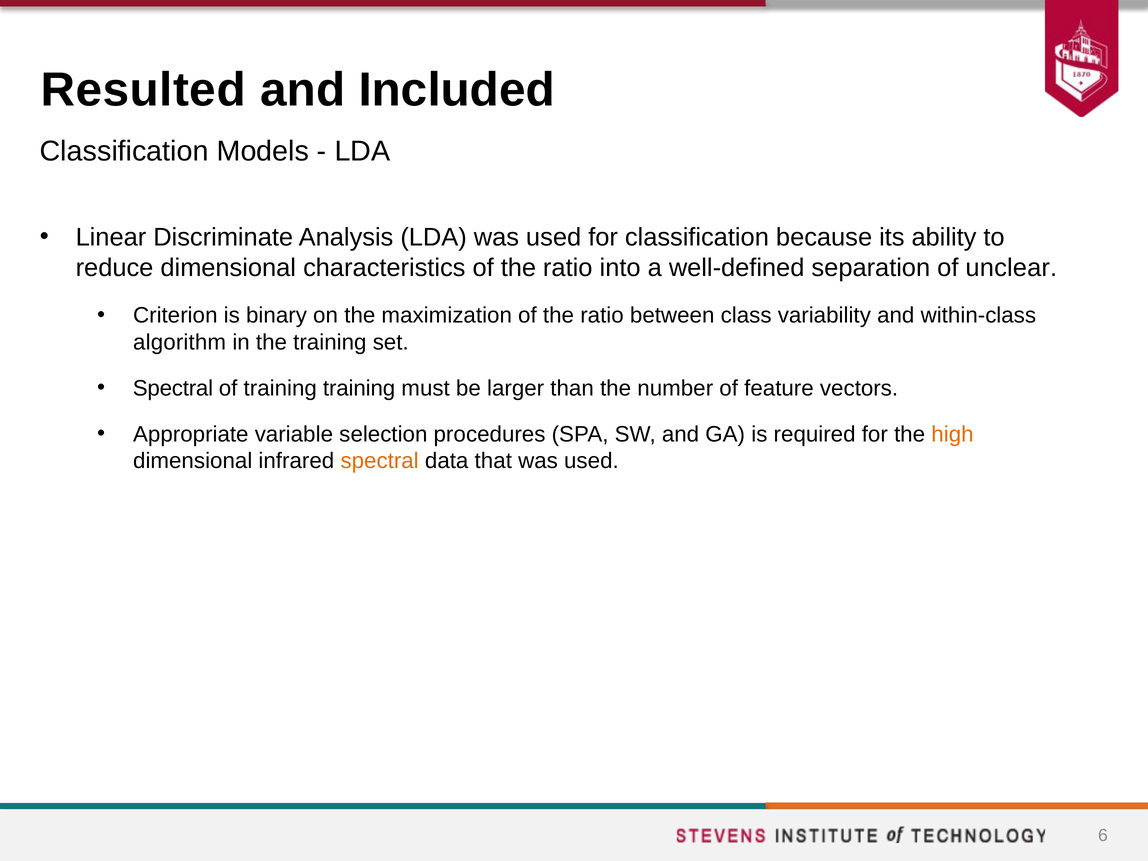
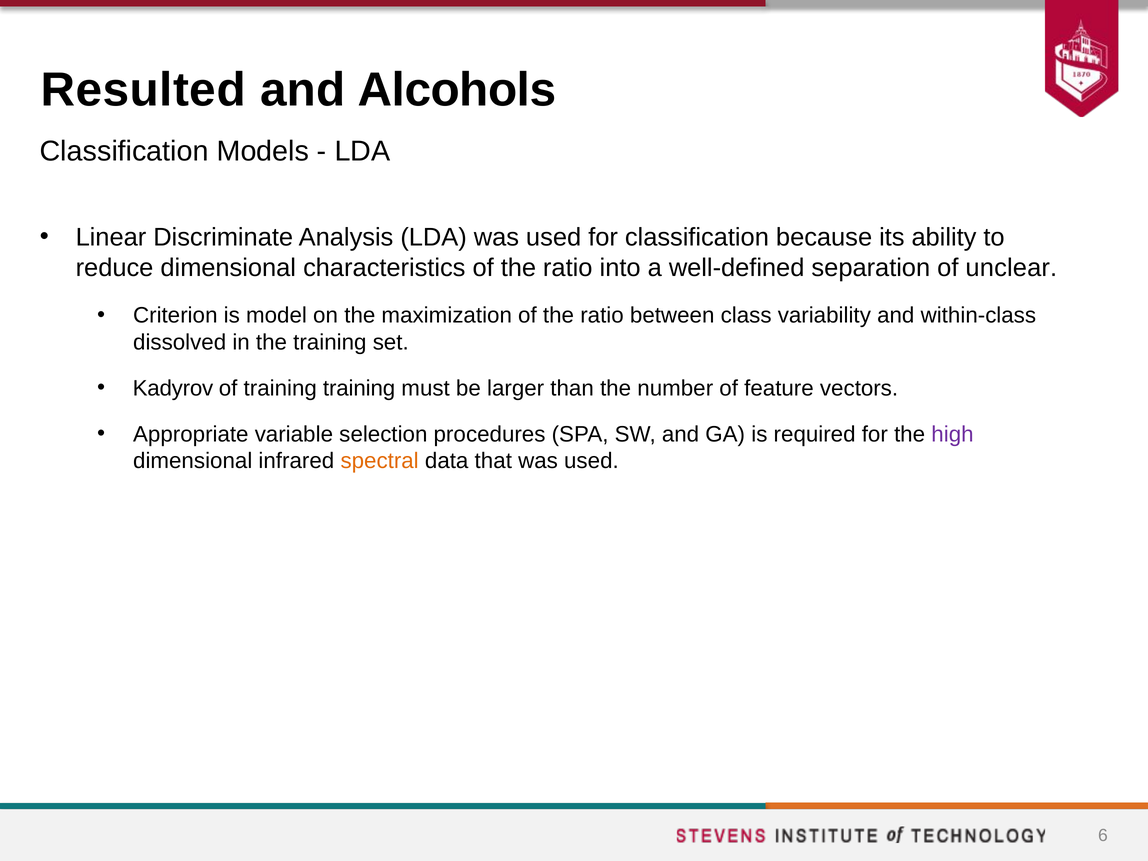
Included: Included -> Alcohols
binary: binary -> model
algorithm: algorithm -> dissolved
Spectral at (173, 388): Spectral -> Kadyrov
high colour: orange -> purple
